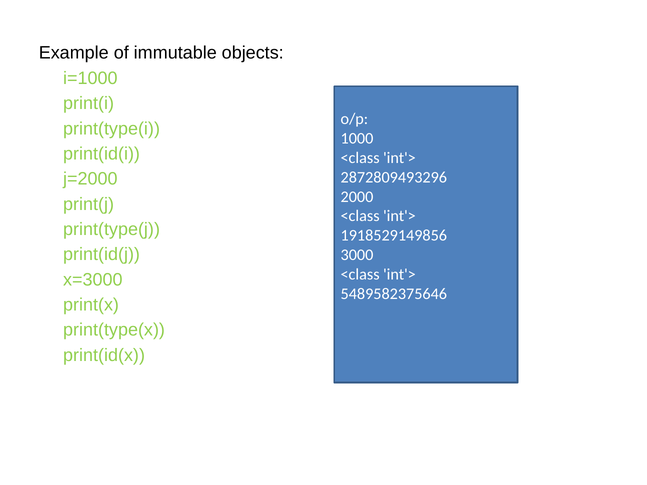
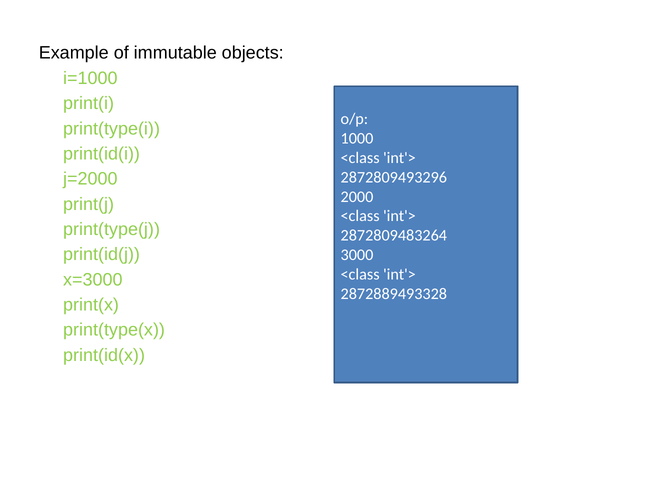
1918529149856: 1918529149856 -> 2872809483264
5489582375646: 5489582375646 -> 2872889493328
